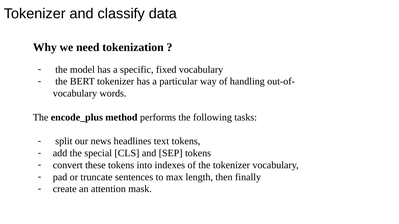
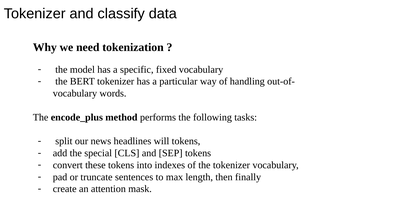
text: text -> will
